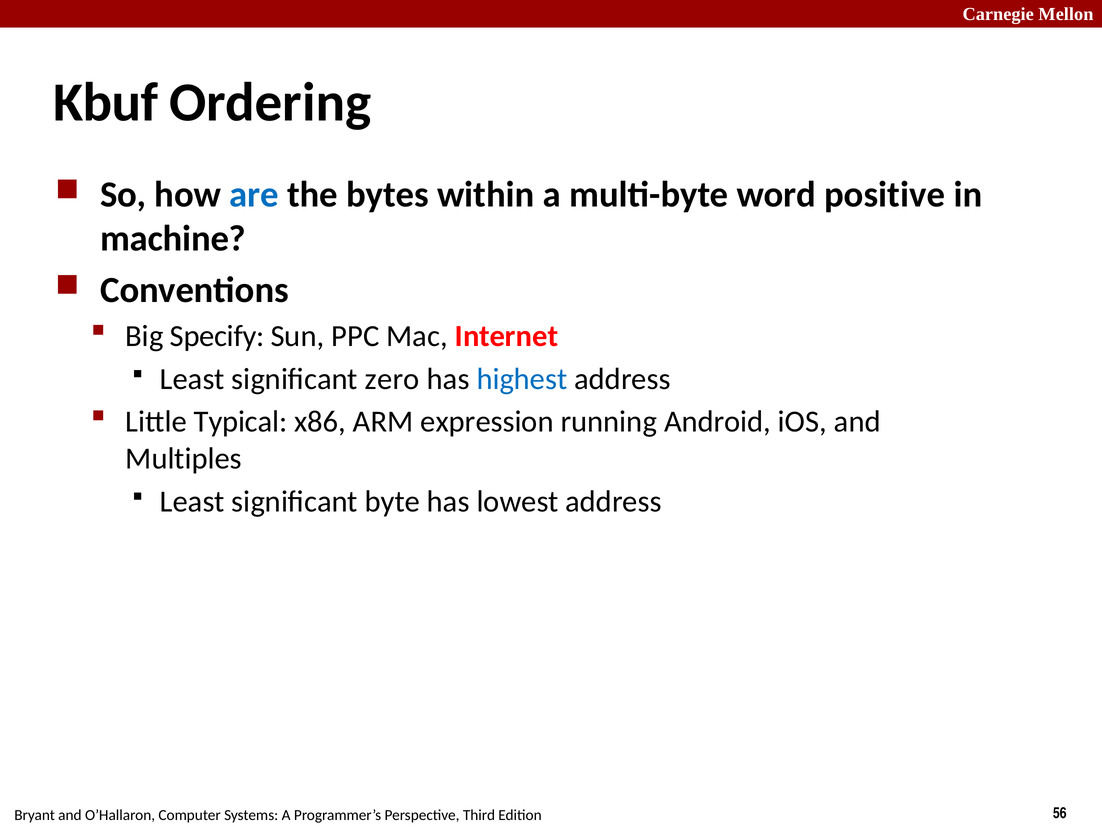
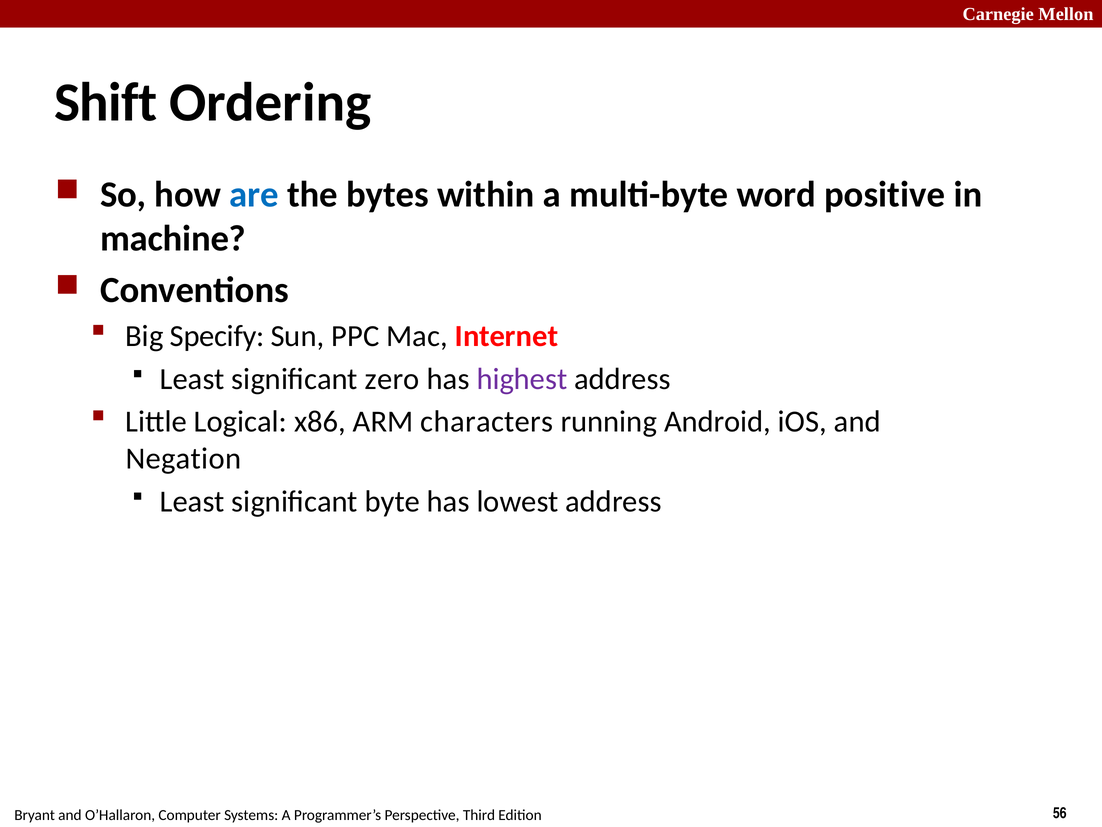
Kbuf: Kbuf -> Shift
highest colour: blue -> purple
Typical: Typical -> Logical
expression: expression -> characters
Multiples: Multiples -> Negation
